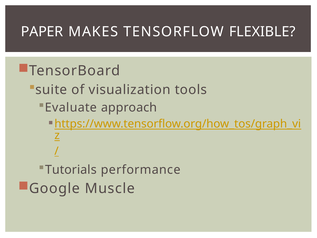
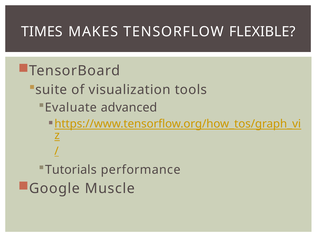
PAPER: PAPER -> TIMES
approach: approach -> advanced
